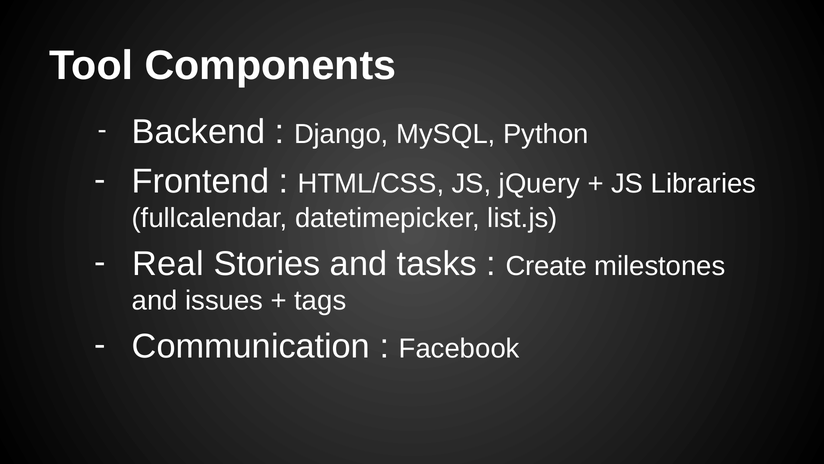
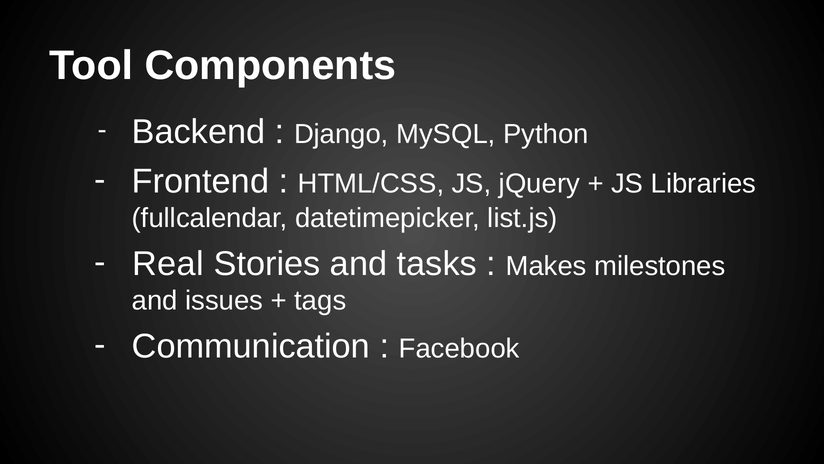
Create: Create -> Makes
